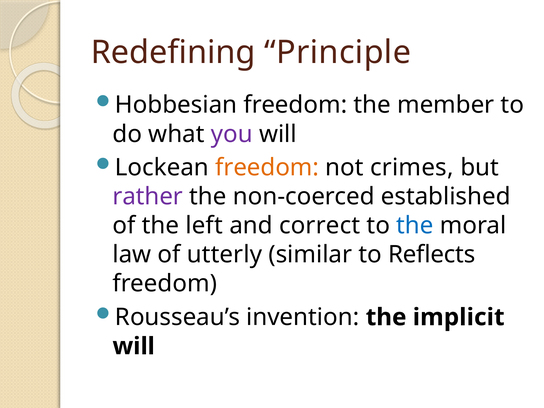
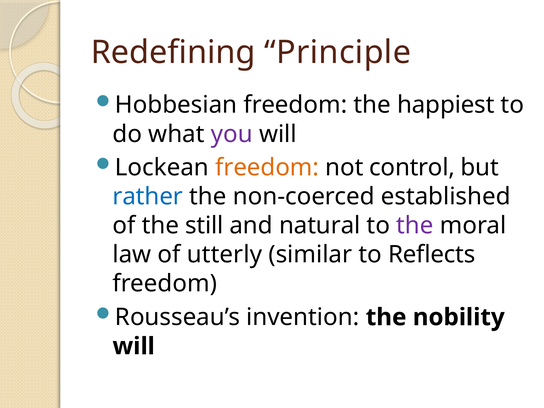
member: member -> happiest
crimes: crimes -> control
rather colour: purple -> blue
left: left -> still
correct: correct -> natural
the at (415, 226) colour: blue -> purple
implicit: implicit -> nobility
